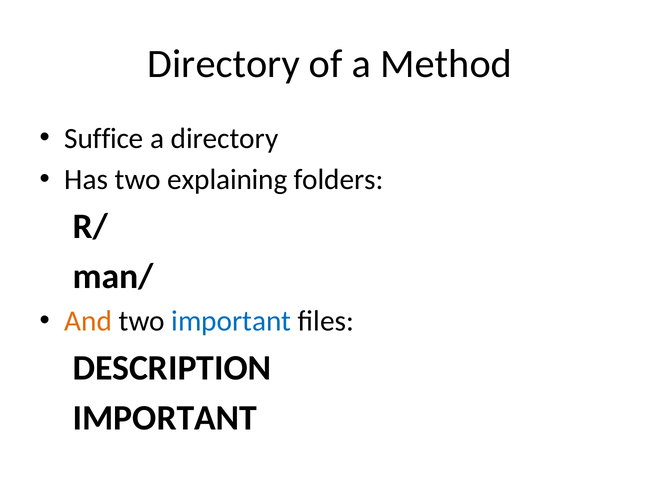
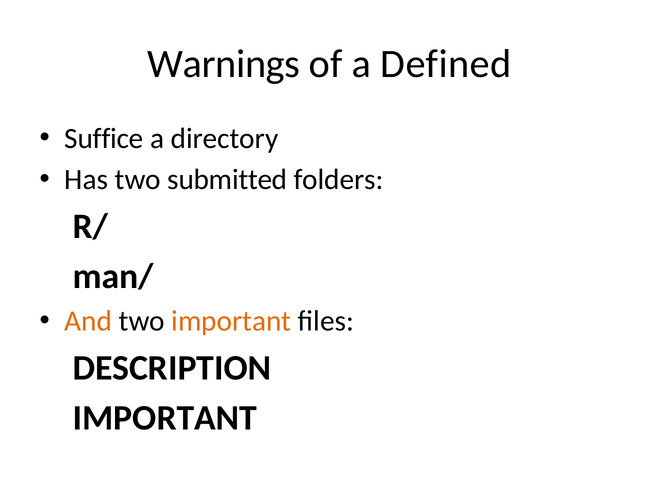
Directory at (224, 64): Directory -> Warnings
Method: Method -> Defined
explaining: explaining -> submitted
important at (231, 321) colour: blue -> orange
